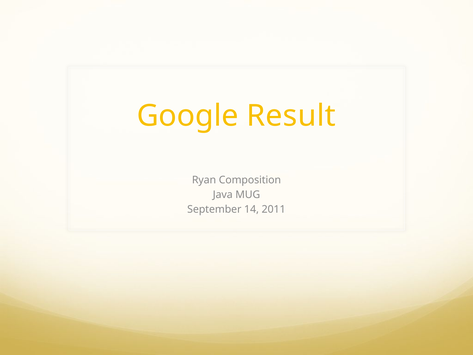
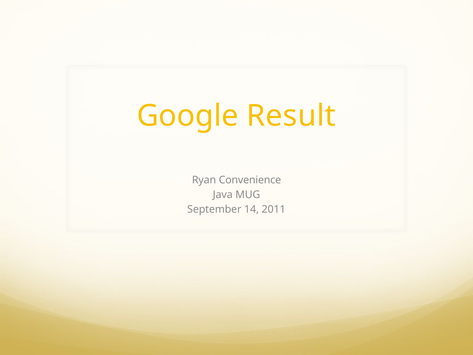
Composition: Composition -> Convenience
